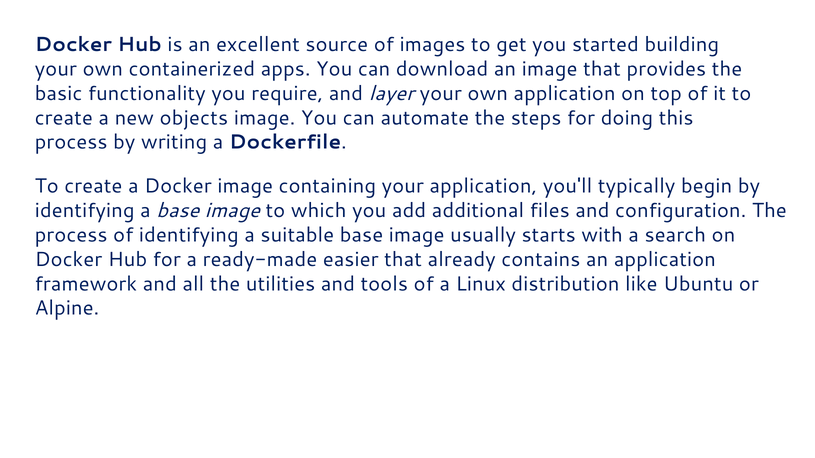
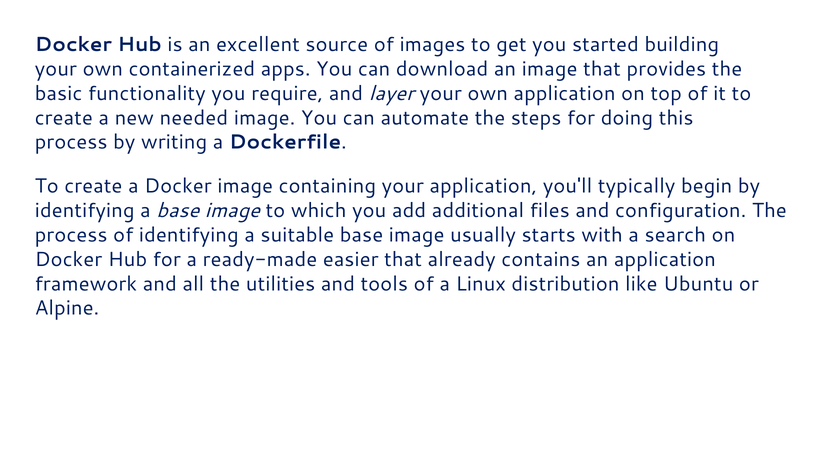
objects: objects -> needed
